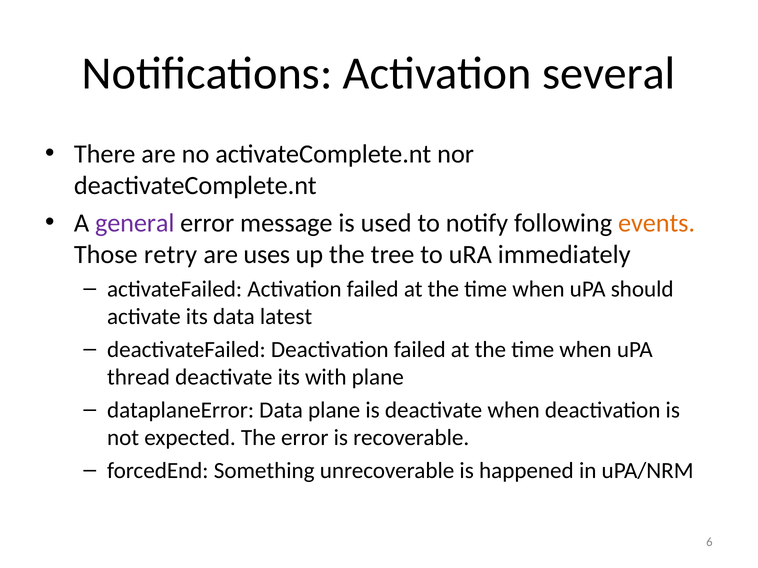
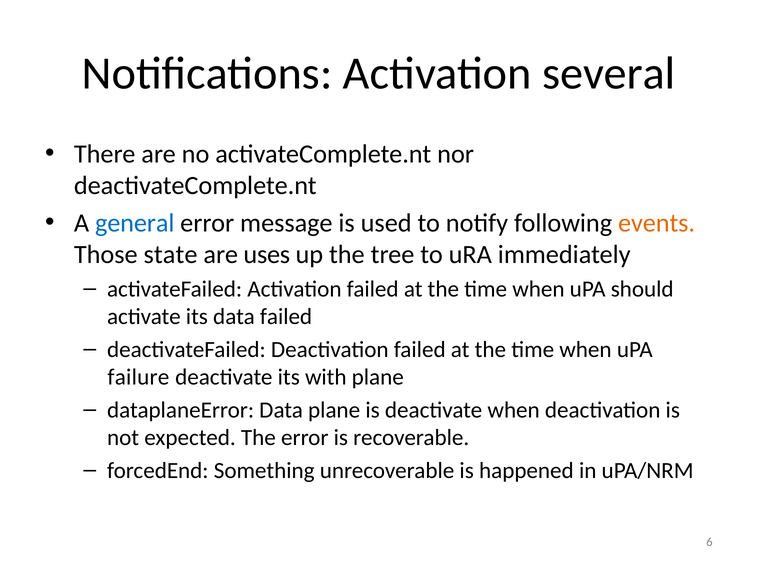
general colour: purple -> blue
retry: retry -> state
data latest: latest -> failed
thread: thread -> failure
